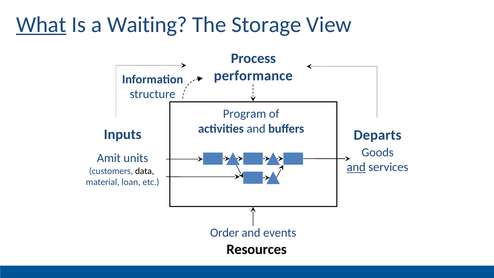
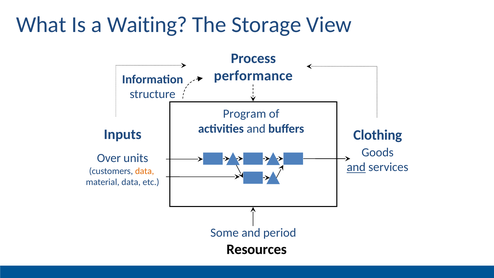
What underline: present -> none
Departs: Departs -> Clothing
Amit: Amit -> Over
data at (145, 171) colour: black -> orange
material loan: loan -> data
Order: Order -> Some
events: events -> period
